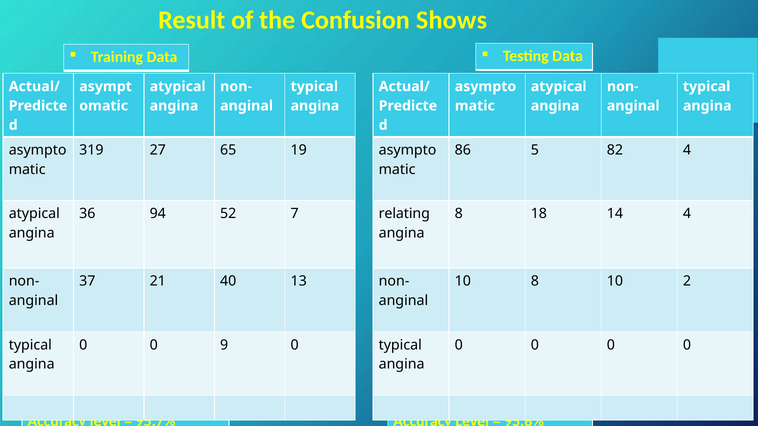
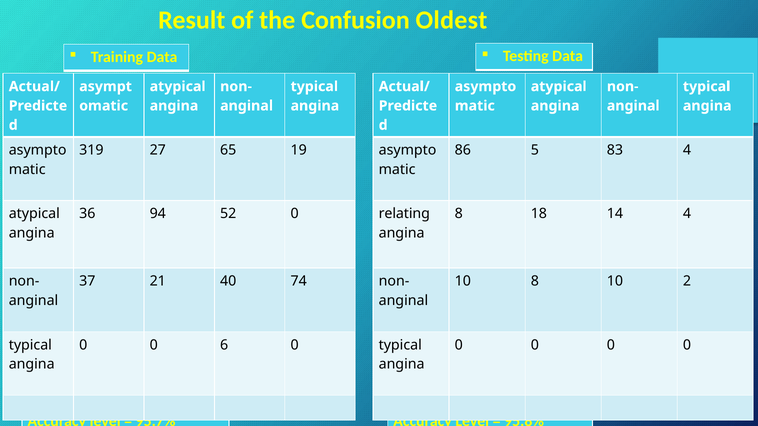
Shows: Shows -> Oldest
82: 82 -> 83
52 7: 7 -> 0
13: 13 -> 74
9: 9 -> 6
